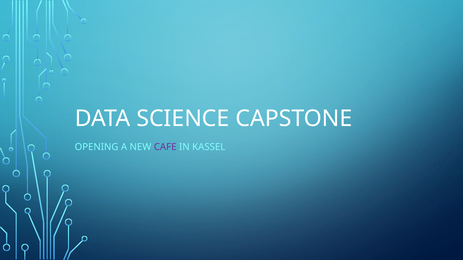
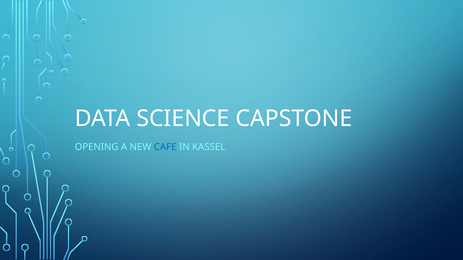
CAFE colour: purple -> blue
